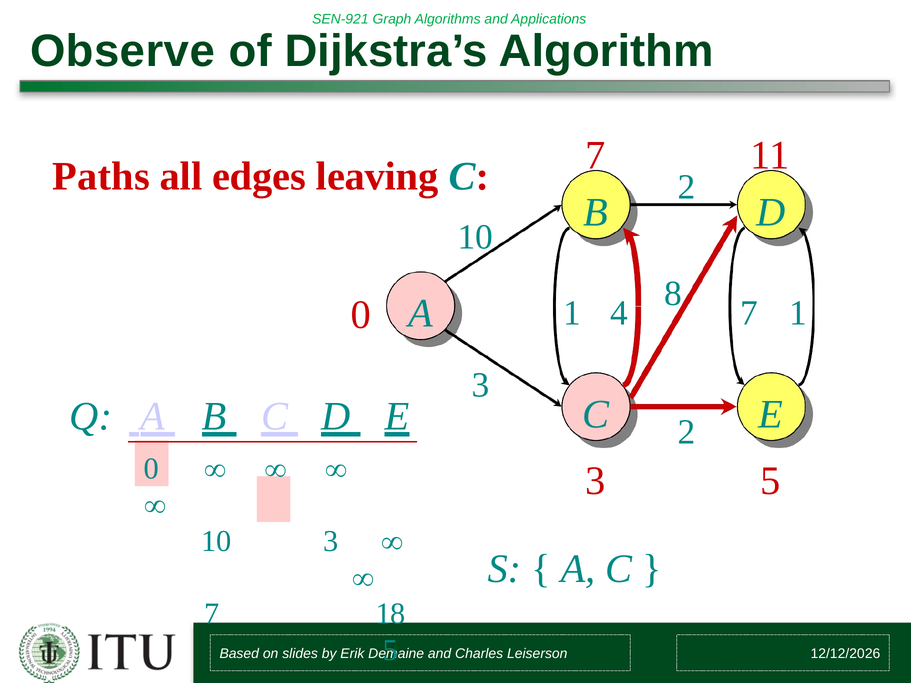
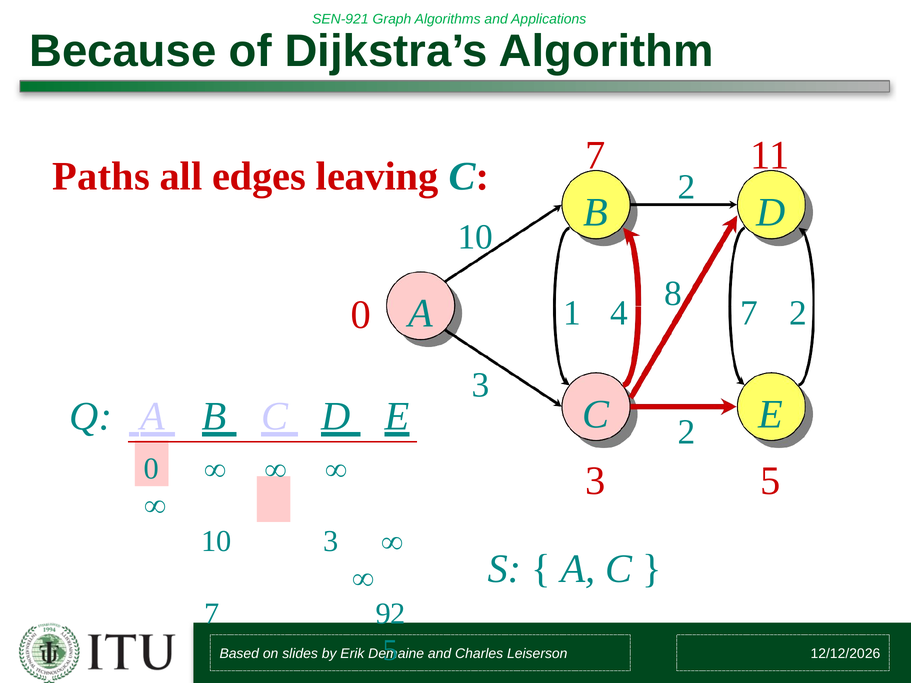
Observe: Observe -> Because
7 1: 1 -> 2
18: 18 -> 92
